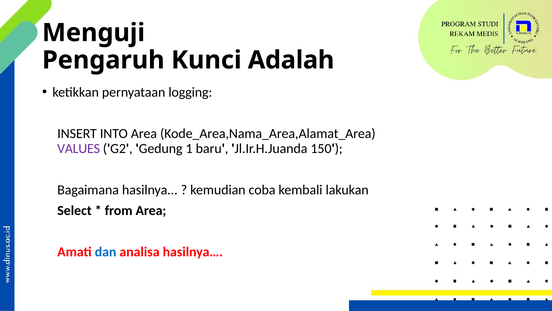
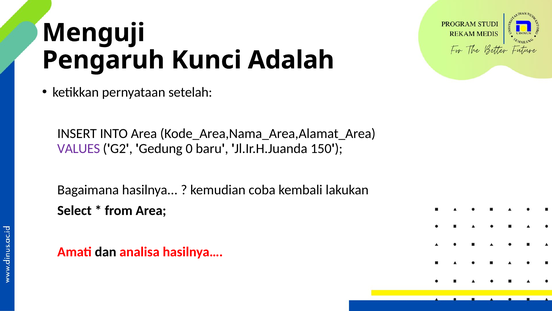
logging: logging -> setelah
1: 1 -> 0
dan colour: blue -> black
